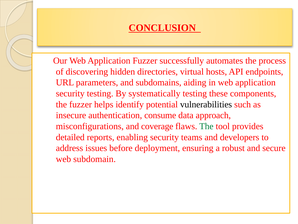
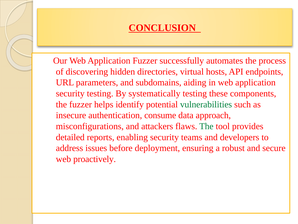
vulnerabilities colour: black -> green
coverage: coverage -> attackers
subdomain: subdomain -> proactively
